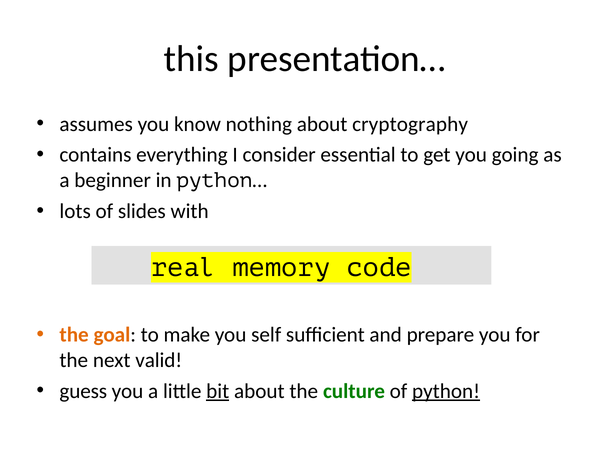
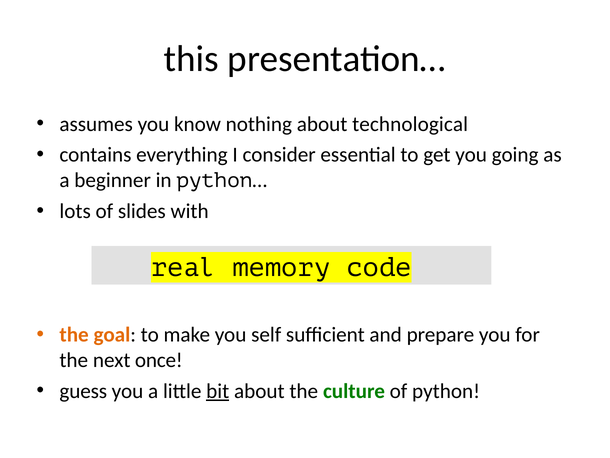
cryptography: cryptography -> technological
valid: valid -> once
python underline: present -> none
